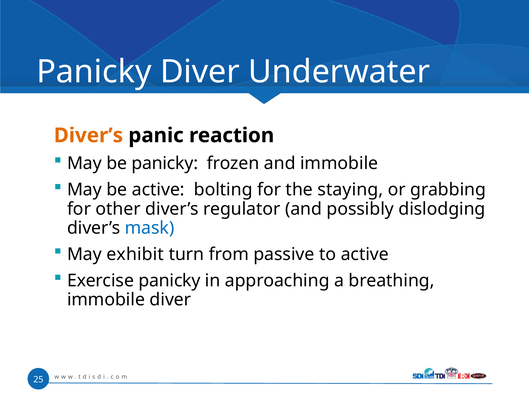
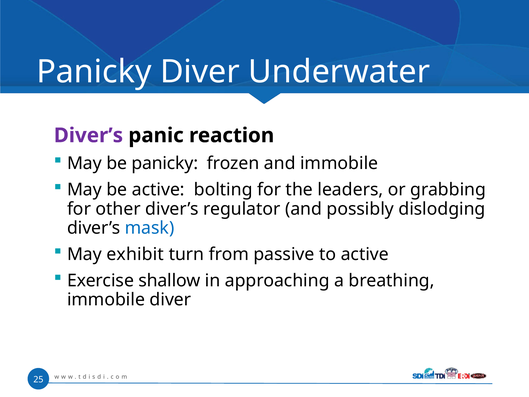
Diver’s at (88, 135) colour: orange -> purple
staying: staying -> leaders
Exercise panicky: panicky -> shallow
